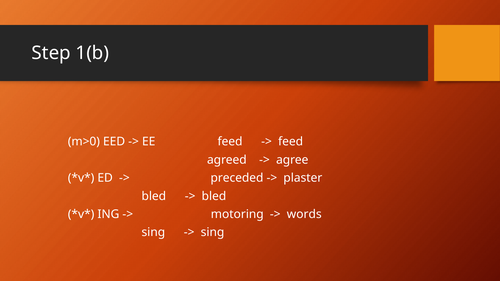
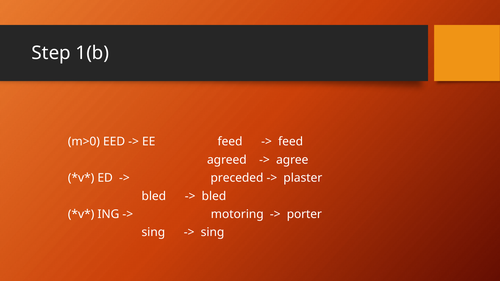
words: words -> porter
